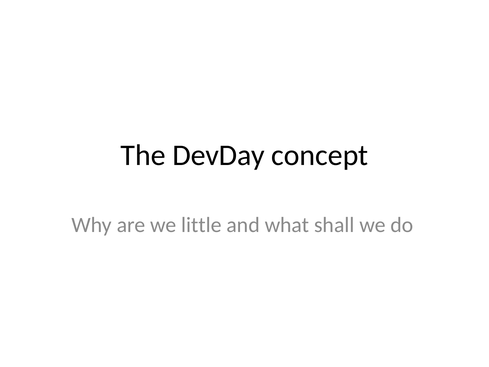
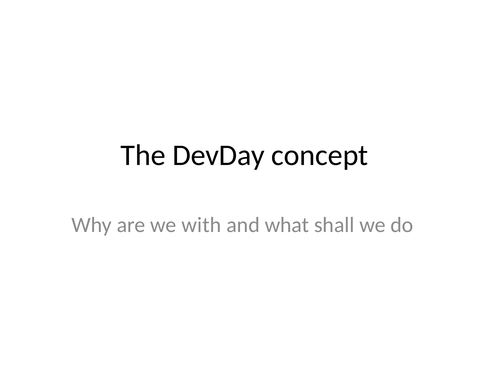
little: little -> with
